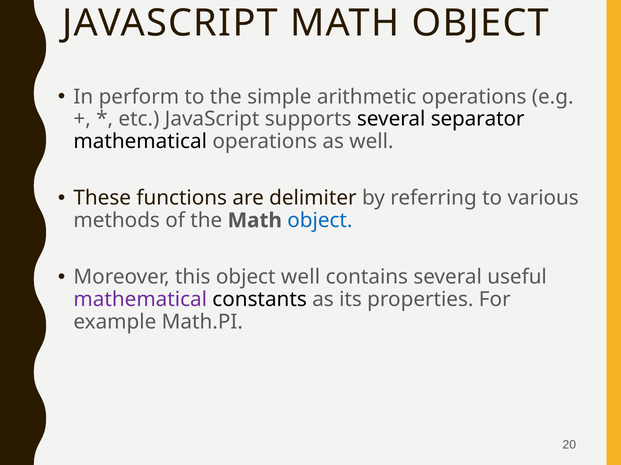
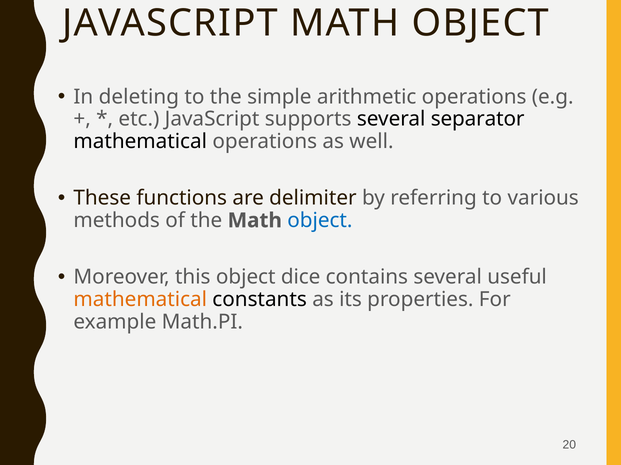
perform: perform -> deleting
object well: well -> dice
mathematical at (140, 300) colour: purple -> orange
